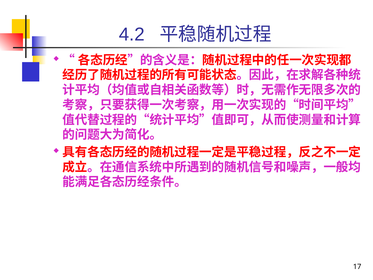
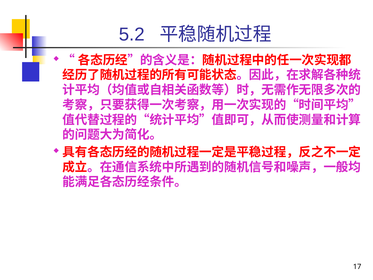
4.2: 4.2 -> 5.2
